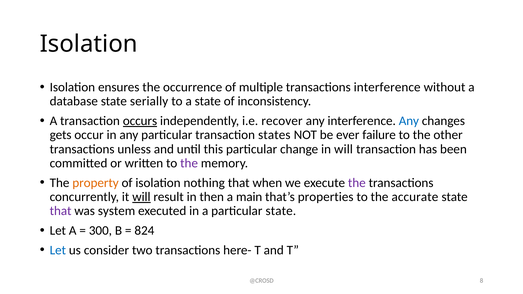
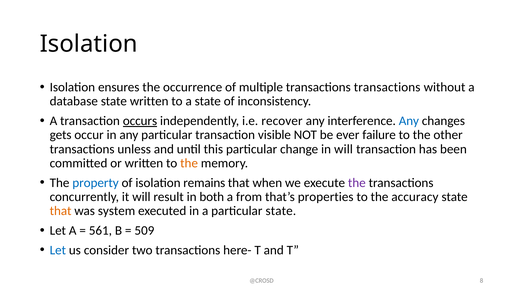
transactions interference: interference -> transactions
state serially: serially -> written
states: states -> visible
the at (189, 163) colour: purple -> orange
property colour: orange -> blue
nothing: nothing -> remains
will at (141, 197) underline: present -> none
then: then -> both
main: main -> from
accurate: accurate -> accuracy
that at (61, 211) colour: purple -> orange
300: 300 -> 561
824: 824 -> 509
